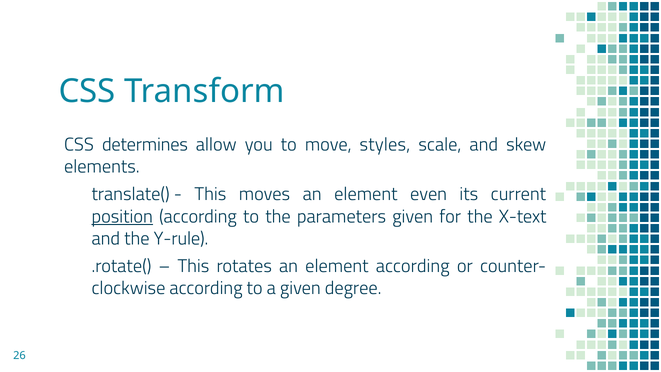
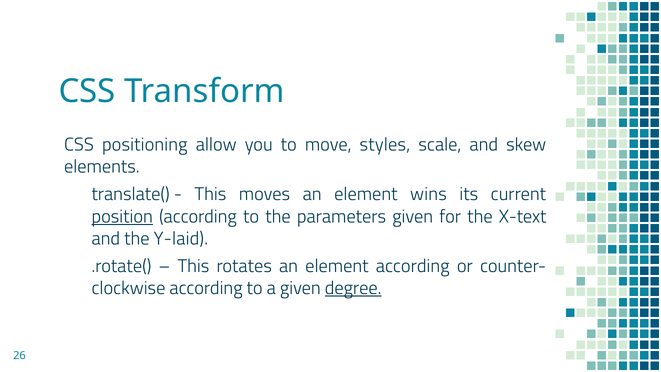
determines: determines -> positioning
even: even -> wins
Y-rule: Y-rule -> Y-laid
degree underline: none -> present
